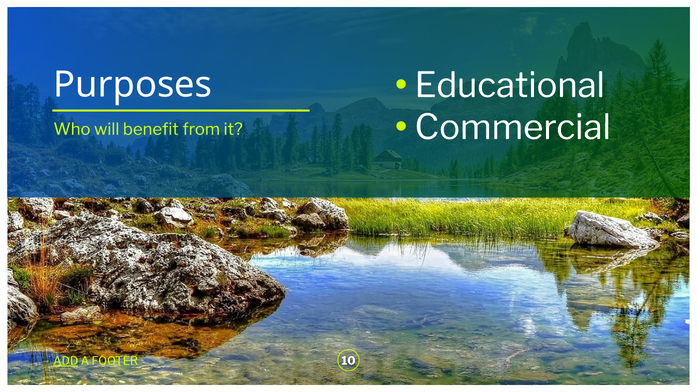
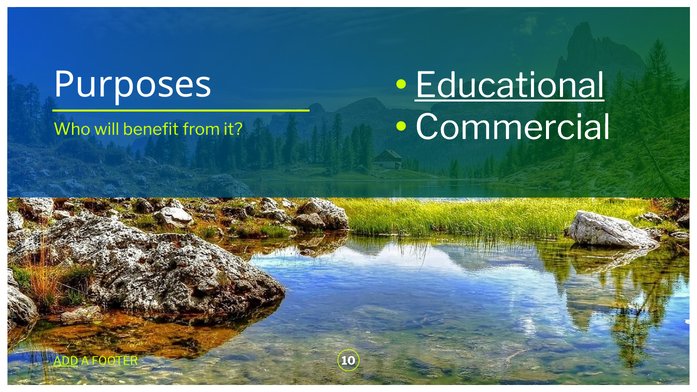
Educational underline: none -> present
